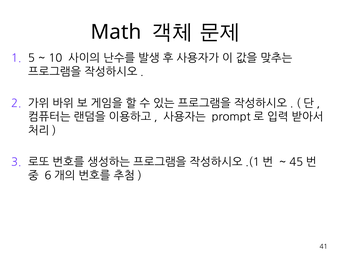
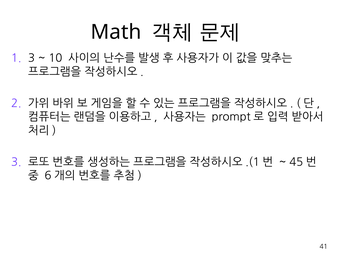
1 5: 5 -> 3
